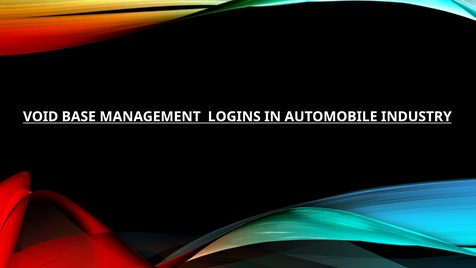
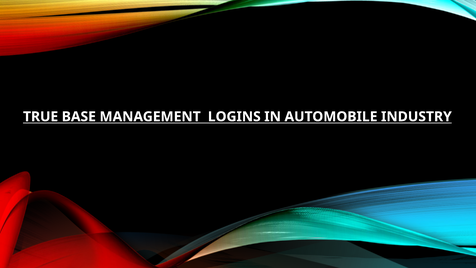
VOID: VOID -> TRUE
